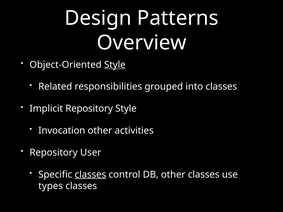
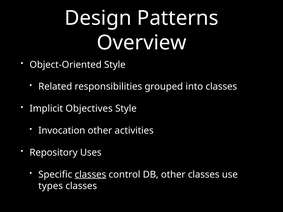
Style at (115, 65) underline: present -> none
Implicit Repository: Repository -> Objectives
User: User -> Uses
